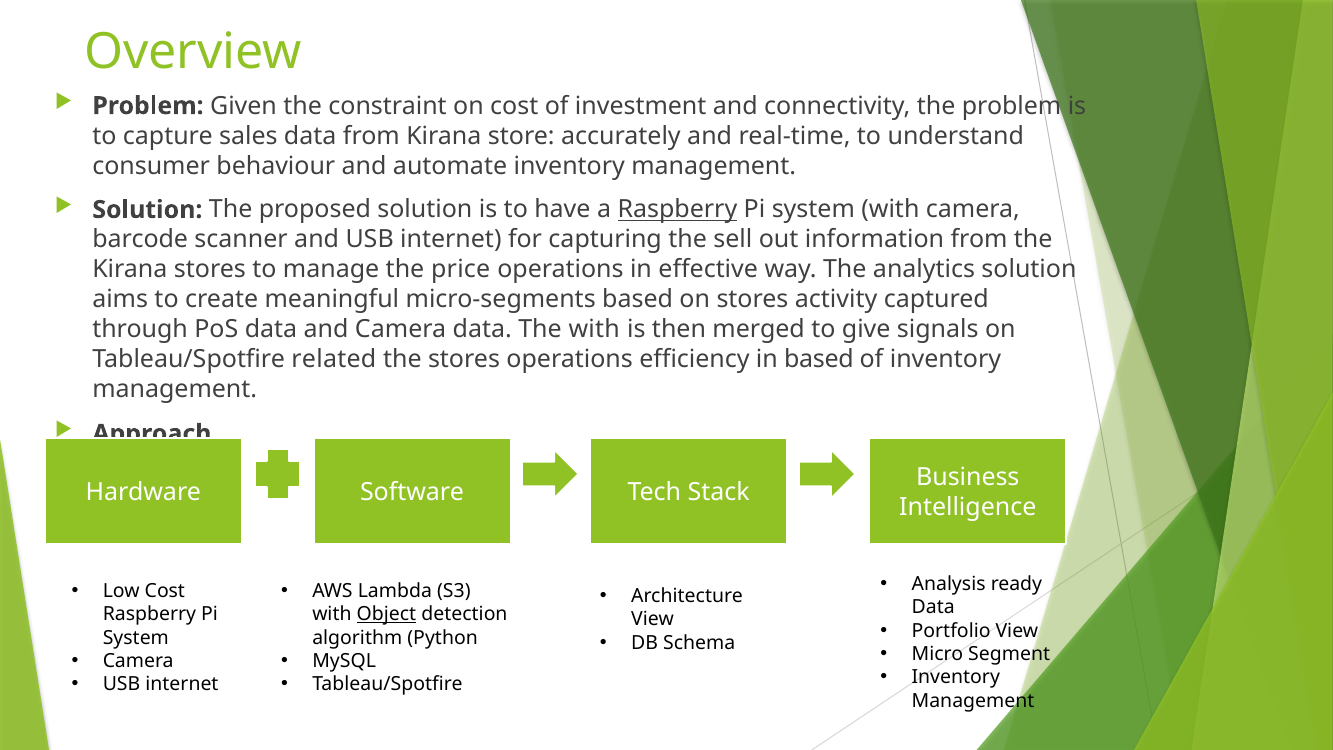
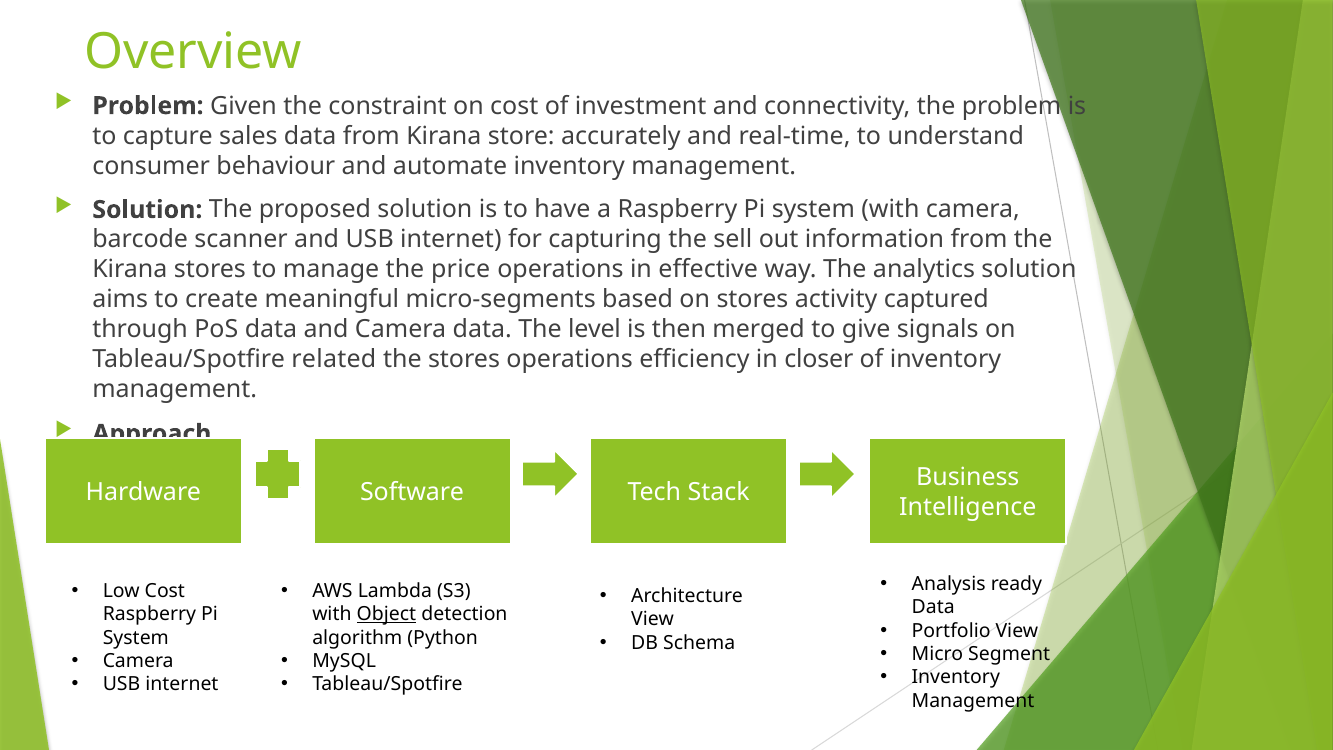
Raspberry at (677, 210) underline: present -> none
The with: with -> level
in based: based -> closer
